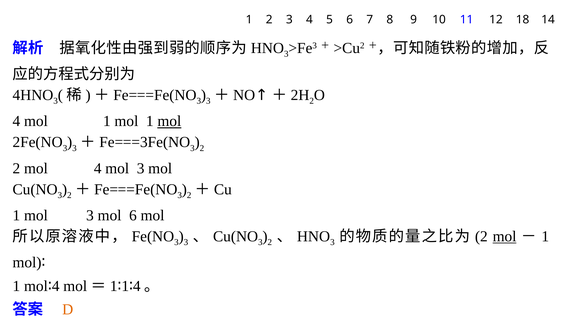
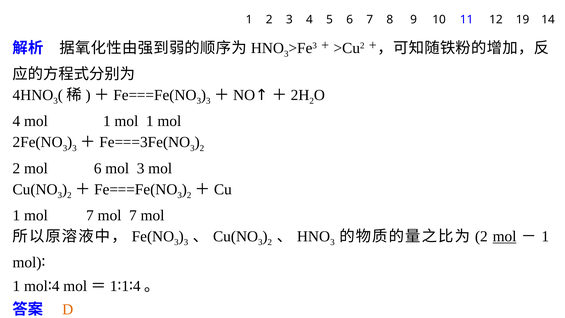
18: 18 -> 19
mol at (169, 121) underline: present -> none
mol 4: 4 -> 6
1 mol 3: 3 -> 7
6 at (133, 215): 6 -> 7
